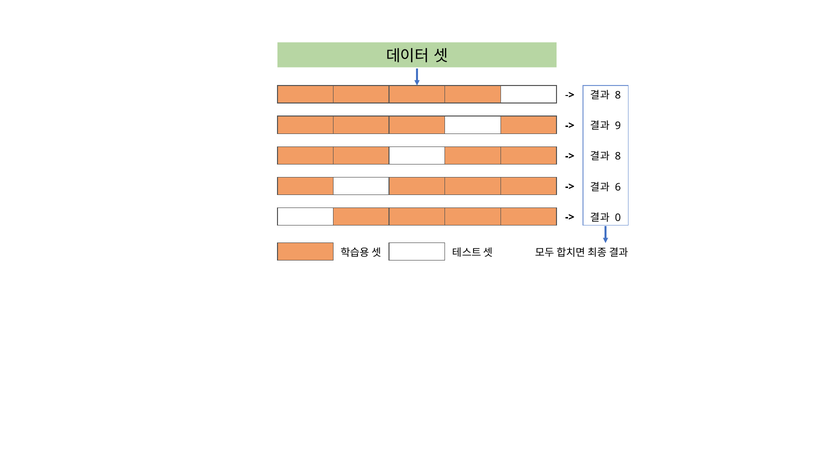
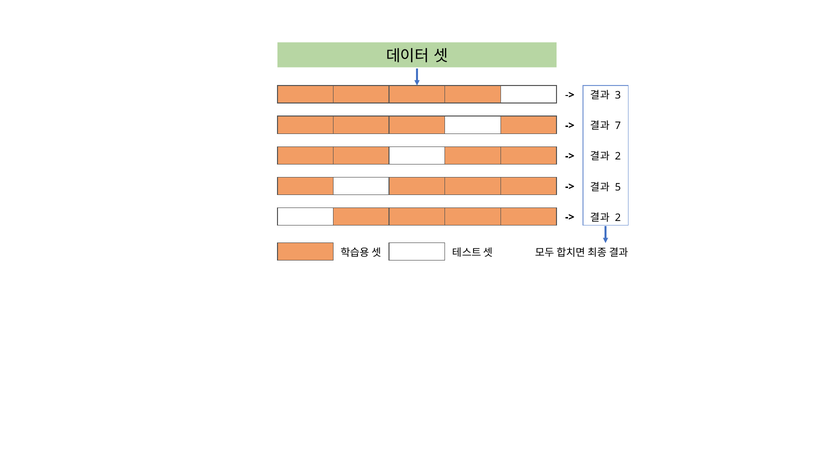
8 at (618, 95): 8 -> 3
9: 9 -> 7
8 at (618, 157): 8 -> 2
6: 6 -> 5
0 at (618, 218): 0 -> 2
